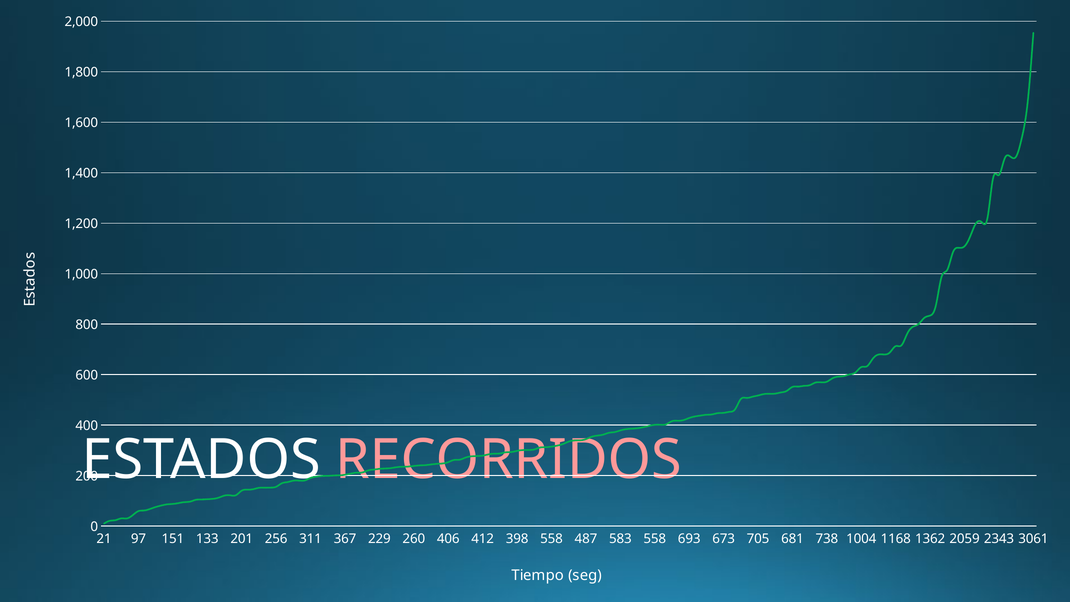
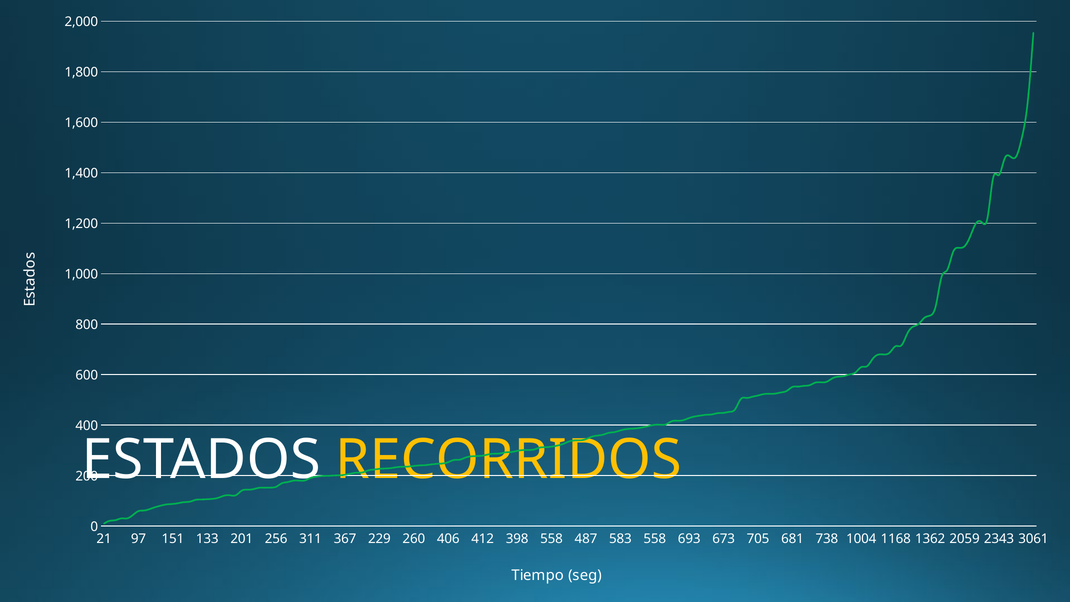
RECORRIDOS colour: pink -> yellow
